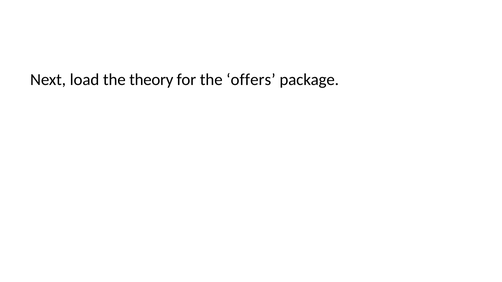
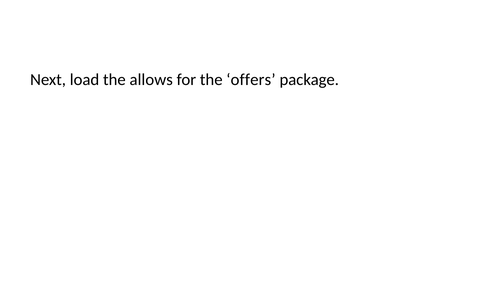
theory: theory -> allows
